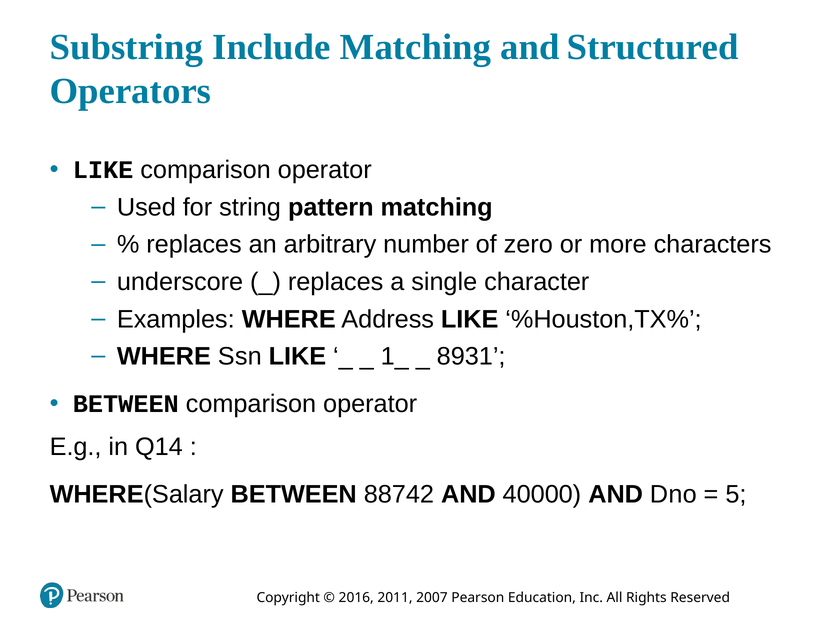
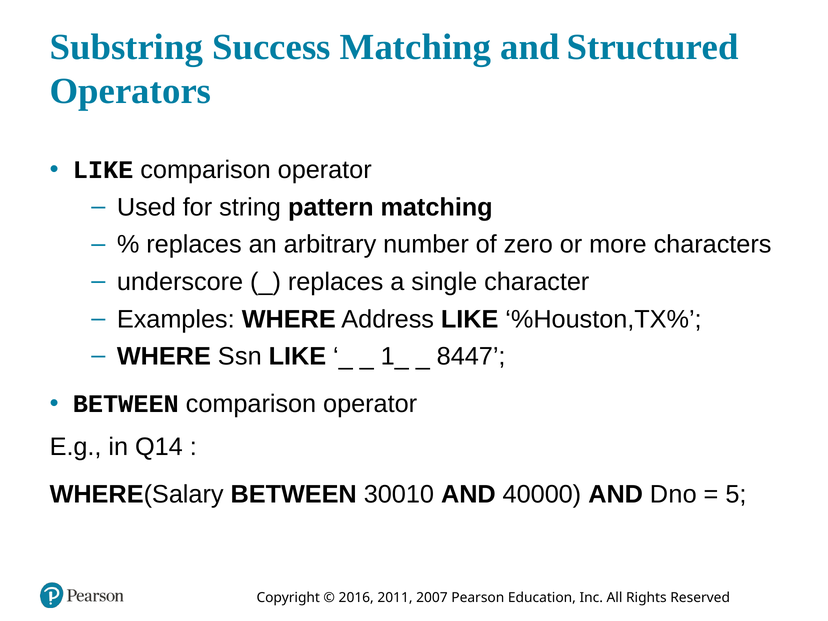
Include: Include -> Success
8931: 8931 -> 8447
88742: 88742 -> 30010
